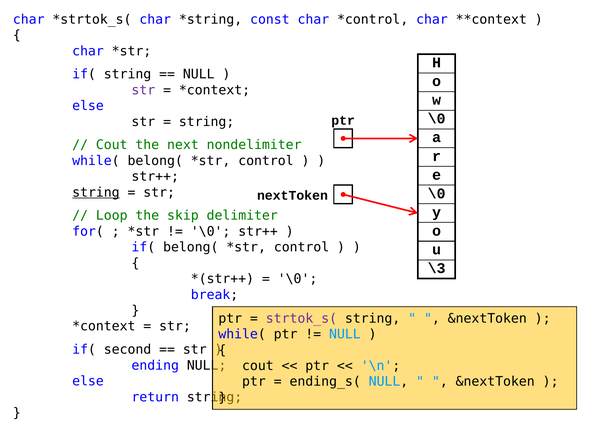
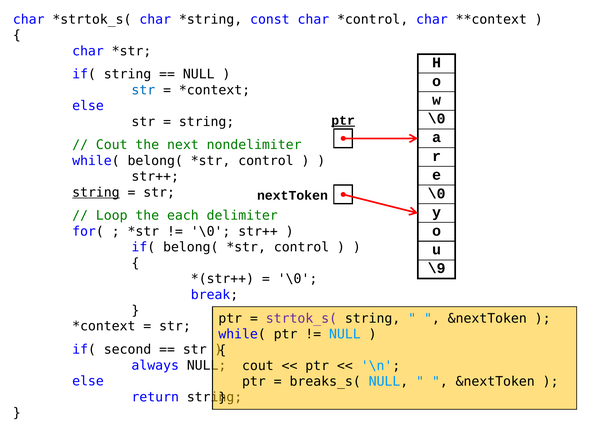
str at (143, 90) colour: purple -> blue
ptr at (343, 120) underline: none -> present
skip: skip -> each
\3: \3 -> \9
ending: ending -> always
ending_s(: ending_s( -> breaks_s(
